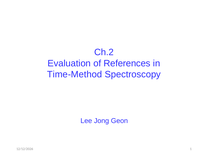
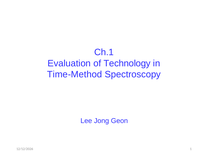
Ch.2: Ch.2 -> Ch.1
References: References -> Technology
